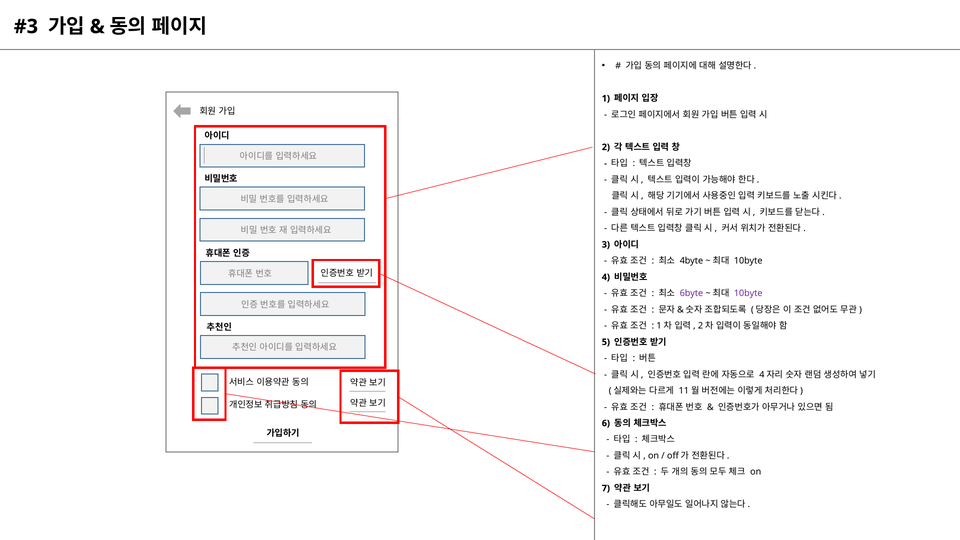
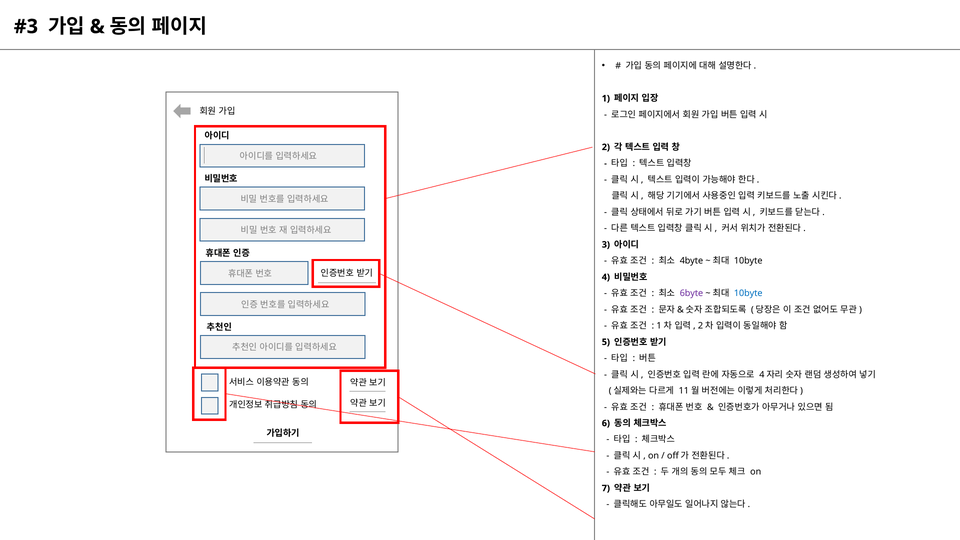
10byte at (748, 293) colour: purple -> blue
